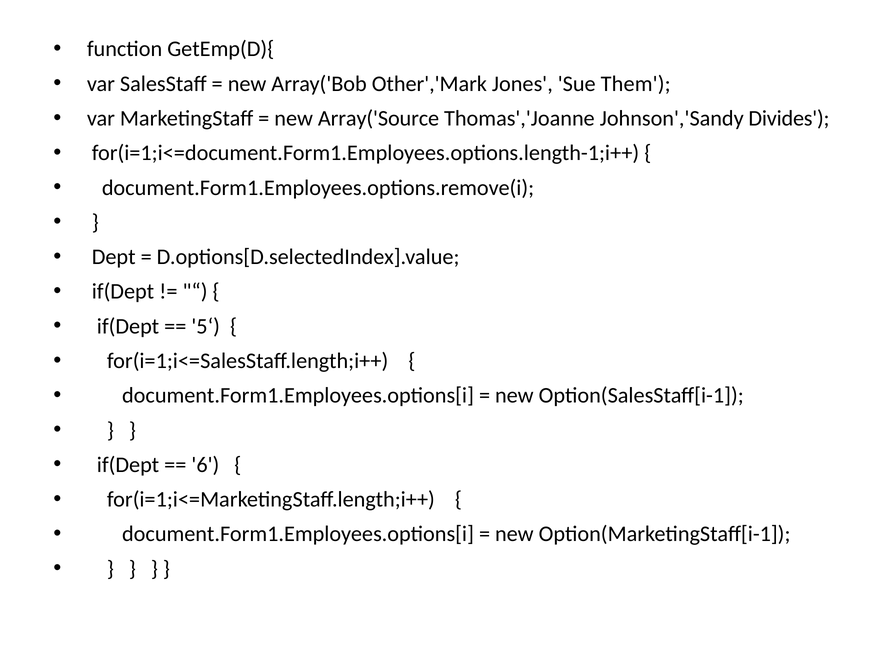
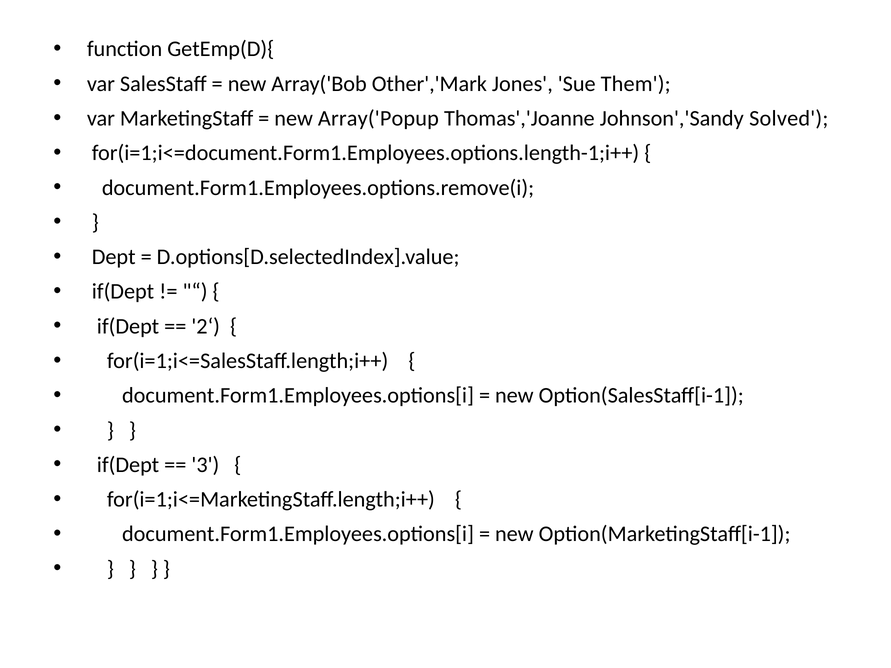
Array('Source: Array('Source -> Array('Popup
Divides: Divides -> Solved
5‘: 5‘ -> 2‘
6: 6 -> 3
